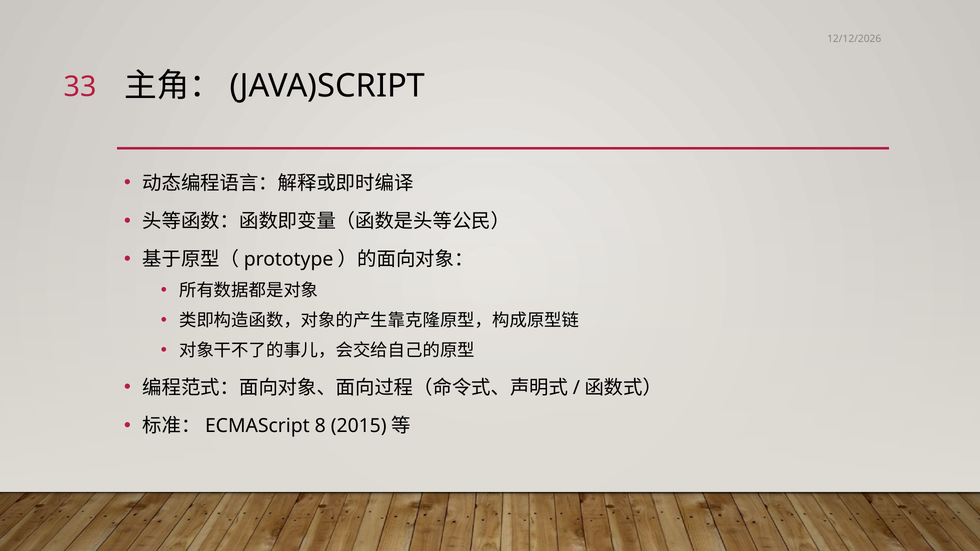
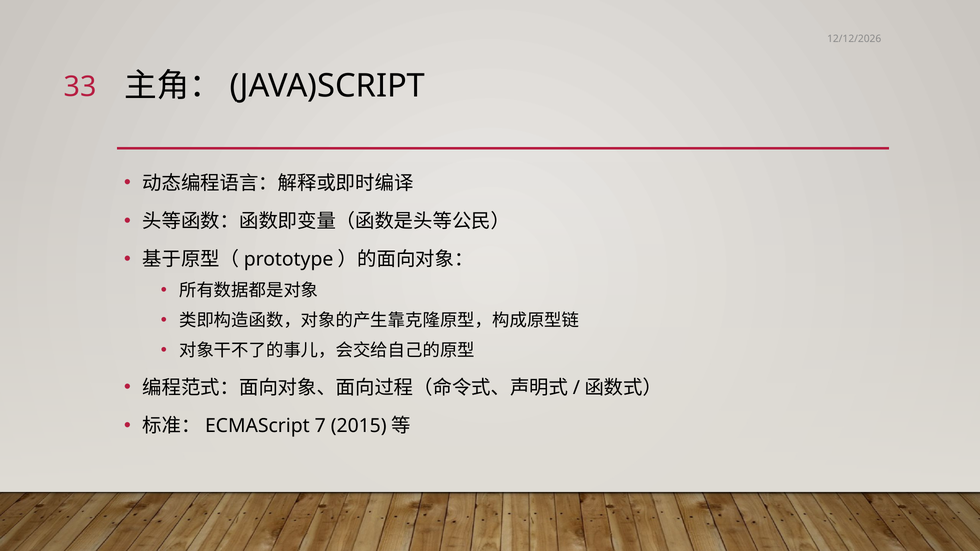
8: 8 -> 7
